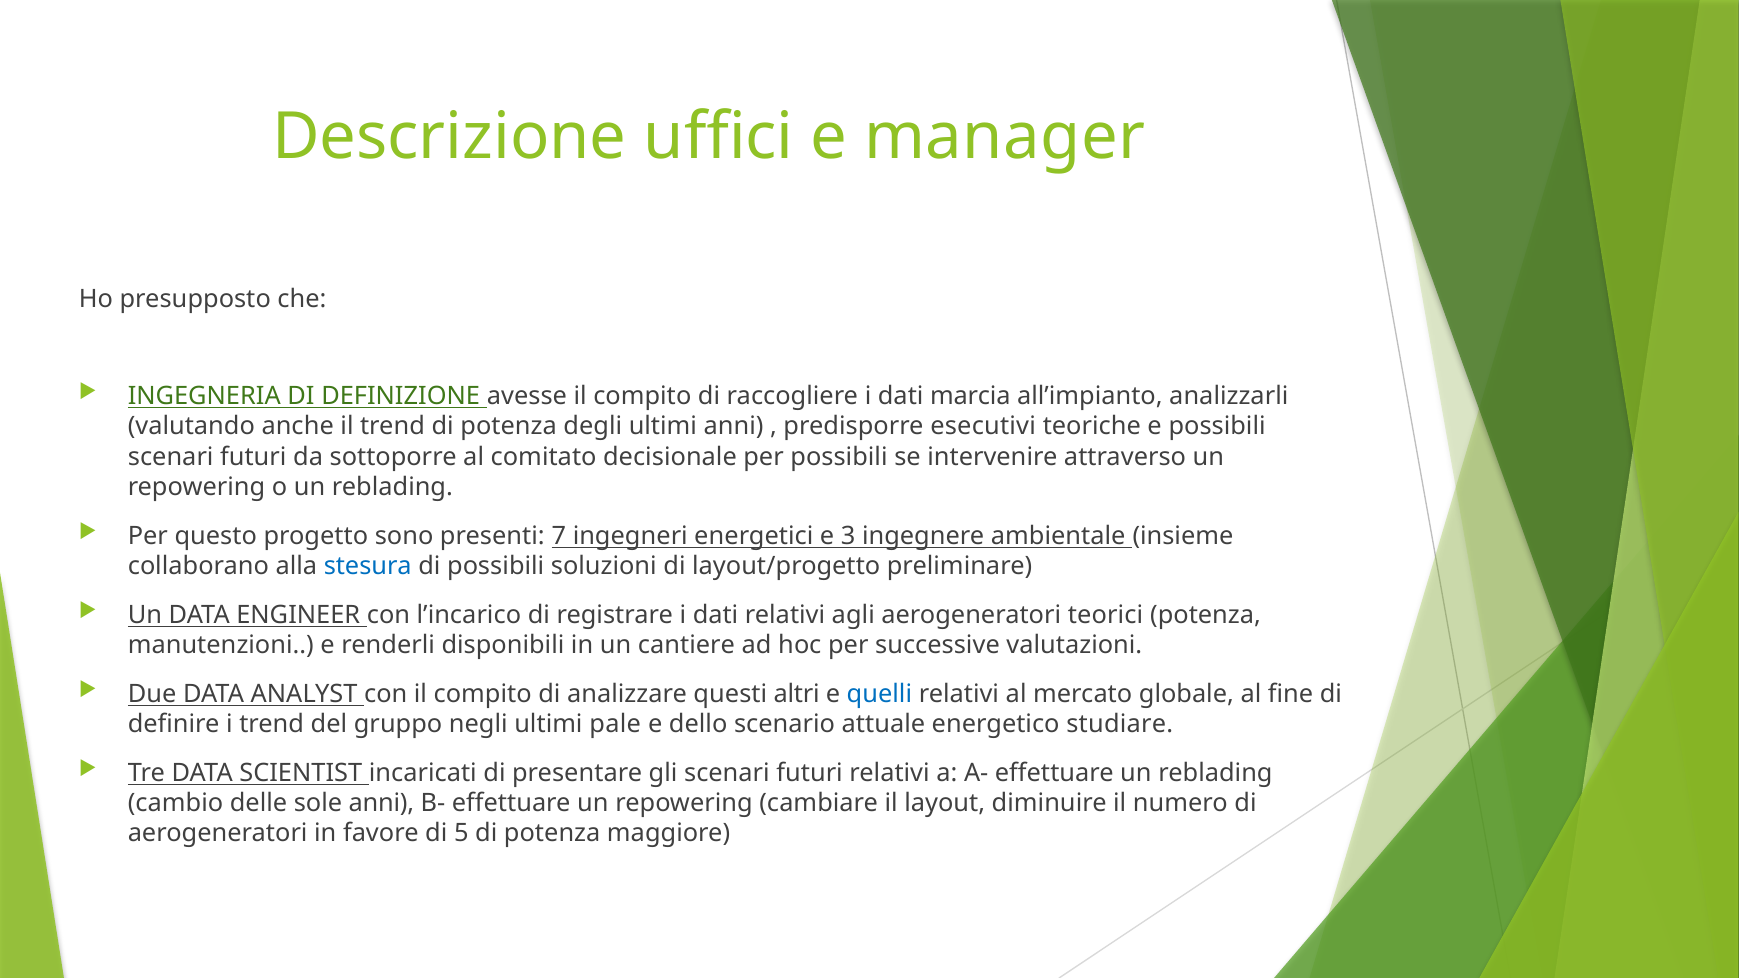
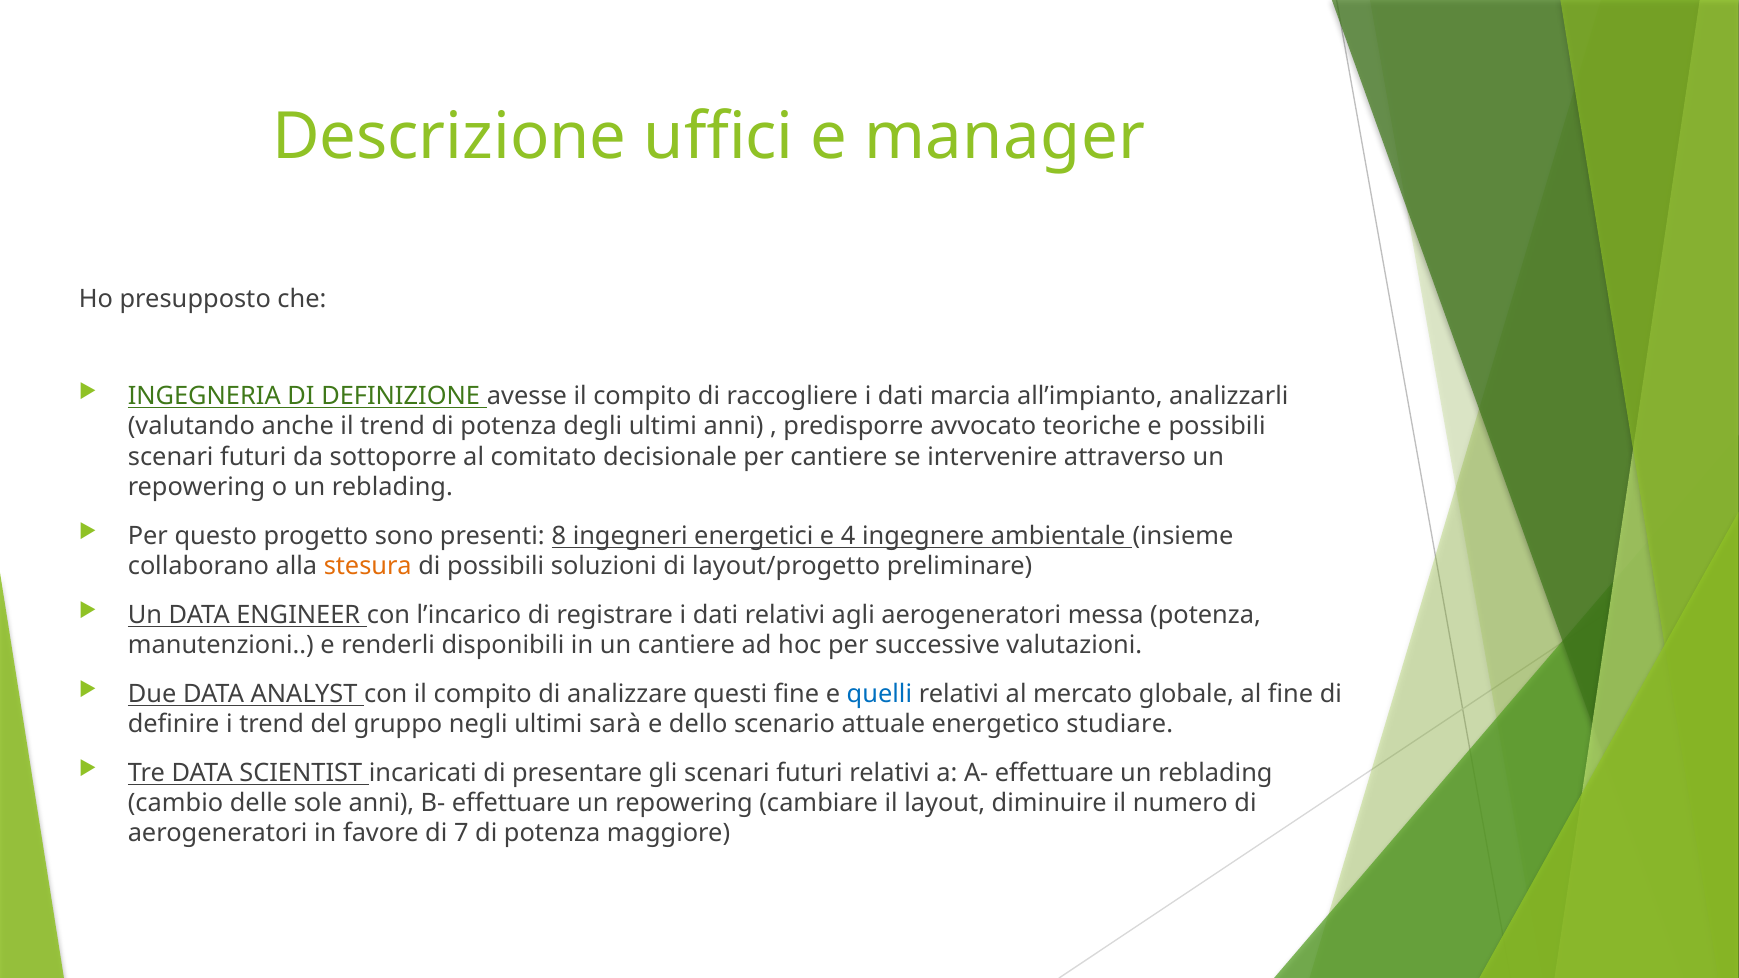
esecutivi: esecutivi -> avvocato
per possibili: possibili -> cantiere
7: 7 -> 8
3: 3 -> 4
stesura colour: blue -> orange
teorici: teorici -> messa
questi altri: altri -> fine
pale: pale -> sarà
5: 5 -> 7
